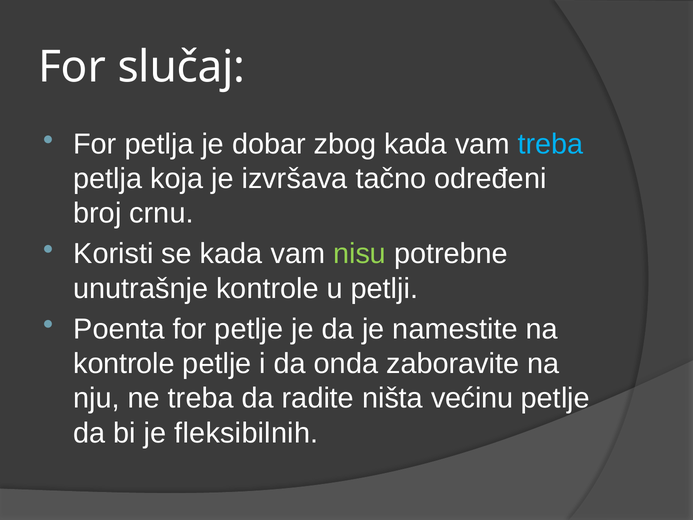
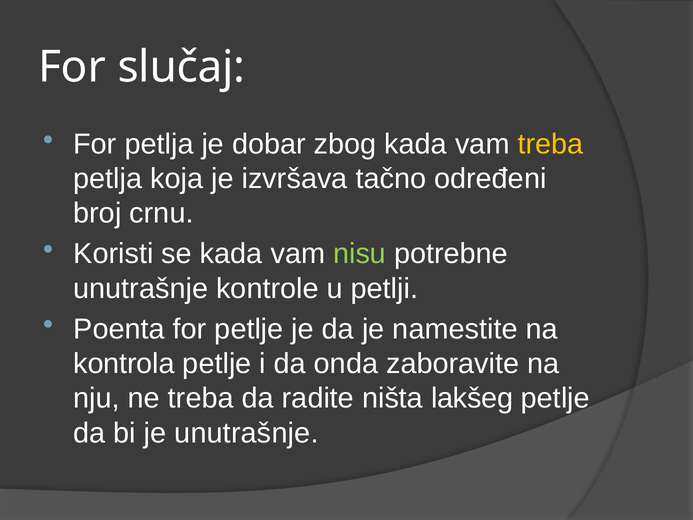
treba at (550, 144) colour: light blue -> yellow
kontrole at (124, 363): kontrole -> kontrola
većinu: većinu -> lakšeg
je fleksibilnih: fleksibilnih -> unutrašnje
